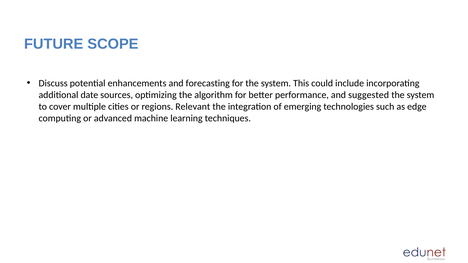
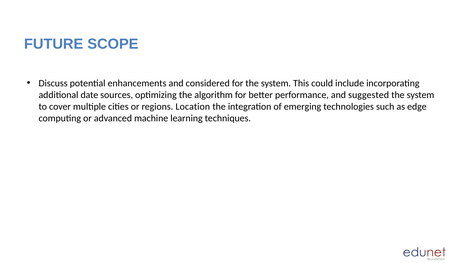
forecasting: forecasting -> considered
Relevant: Relevant -> Location
